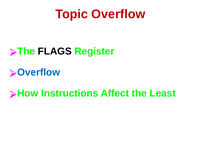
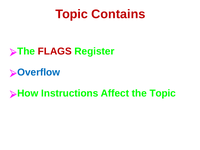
Topic Overflow: Overflow -> Contains
FLAGS colour: black -> red
the Least: Least -> Topic
